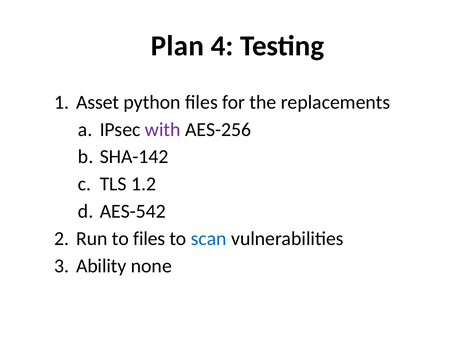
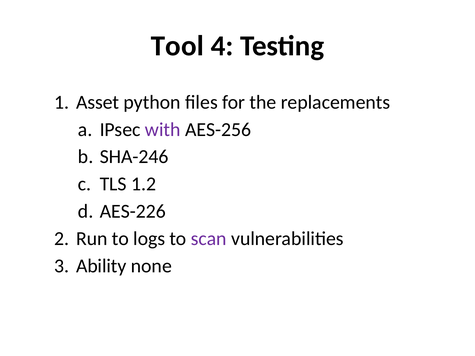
Plan: Plan -> Tool
SHA-142: SHA-142 -> SHA-246
AES-542: AES-542 -> AES-226
to files: files -> logs
scan colour: blue -> purple
